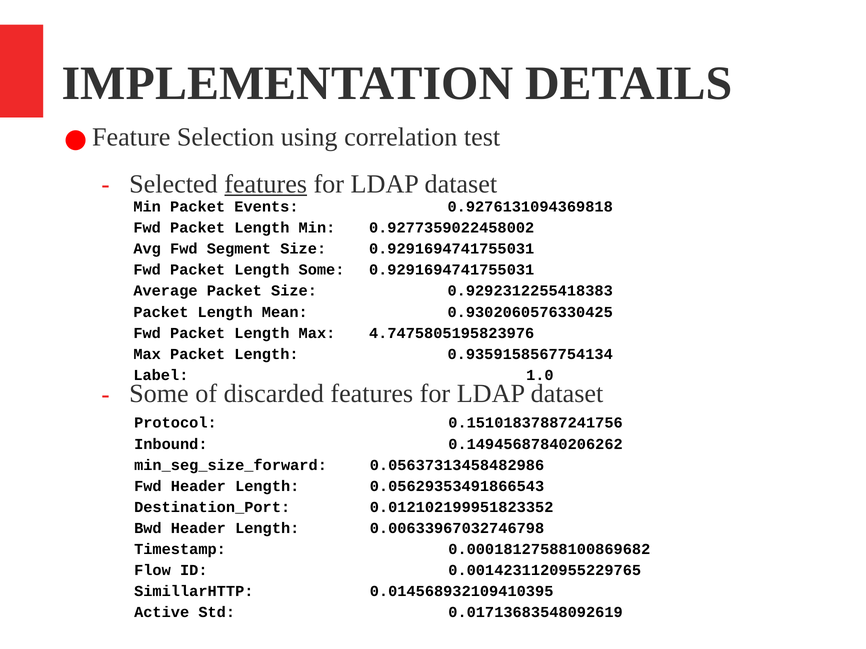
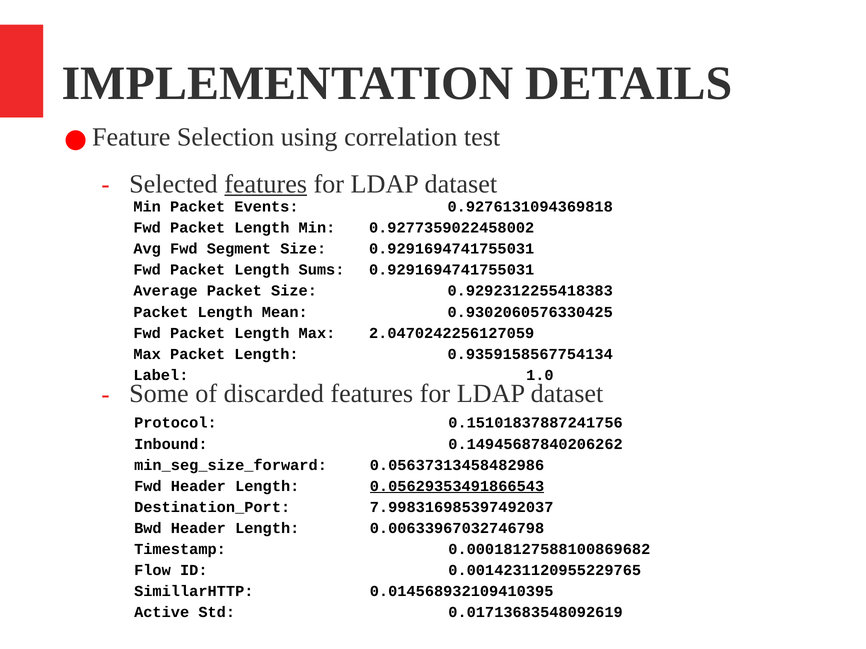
Length Some: Some -> Sums
4.7475805195823976: 4.7475805195823976 -> 2.0470242256127059
0.05629353491866543 underline: none -> present
0.012102199951823352: 0.012102199951823352 -> 7.998316985397492037
